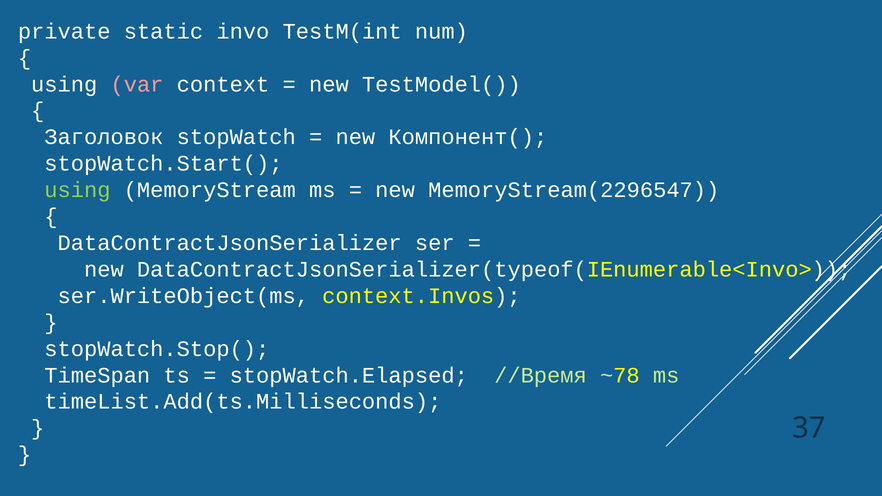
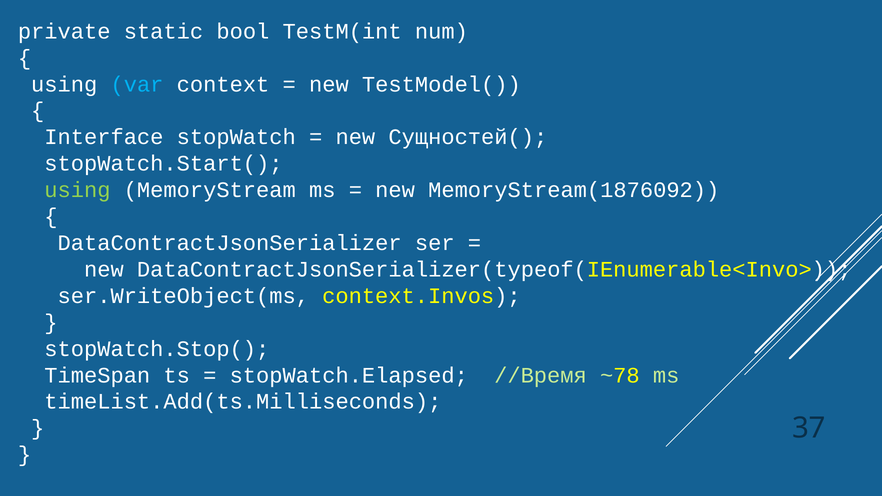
invo: invo -> bool
var colour: pink -> light blue
Заголовок: Заголовок -> Interface
Компонент(: Компонент( -> Сущностей(
MemoryStream(2296547: MemoryStream(2296547 -> MemoryStream(1876092
